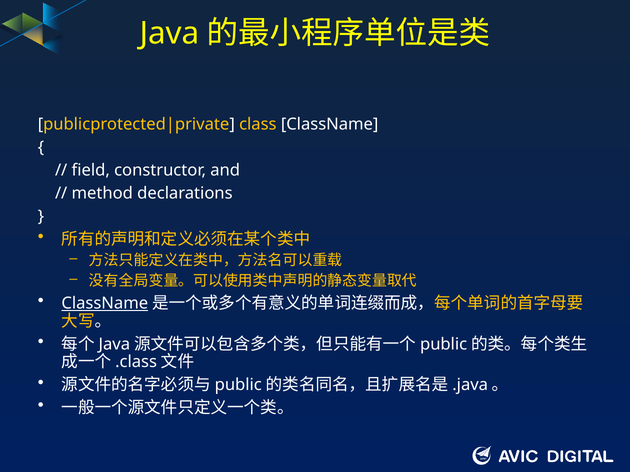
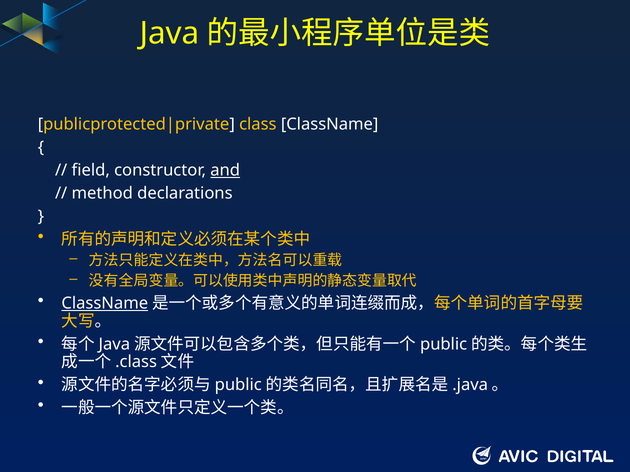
and underline: none -> present
